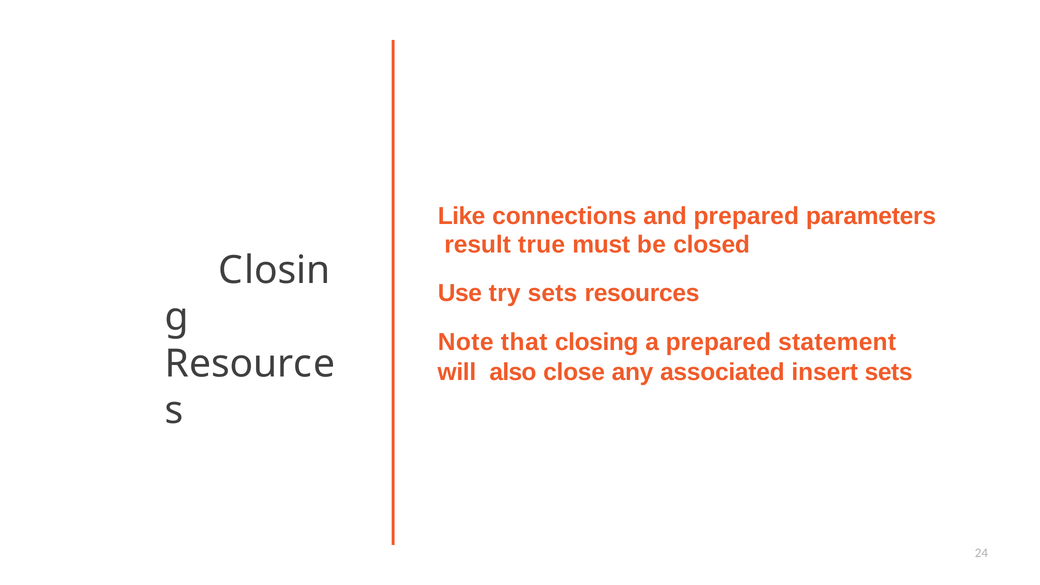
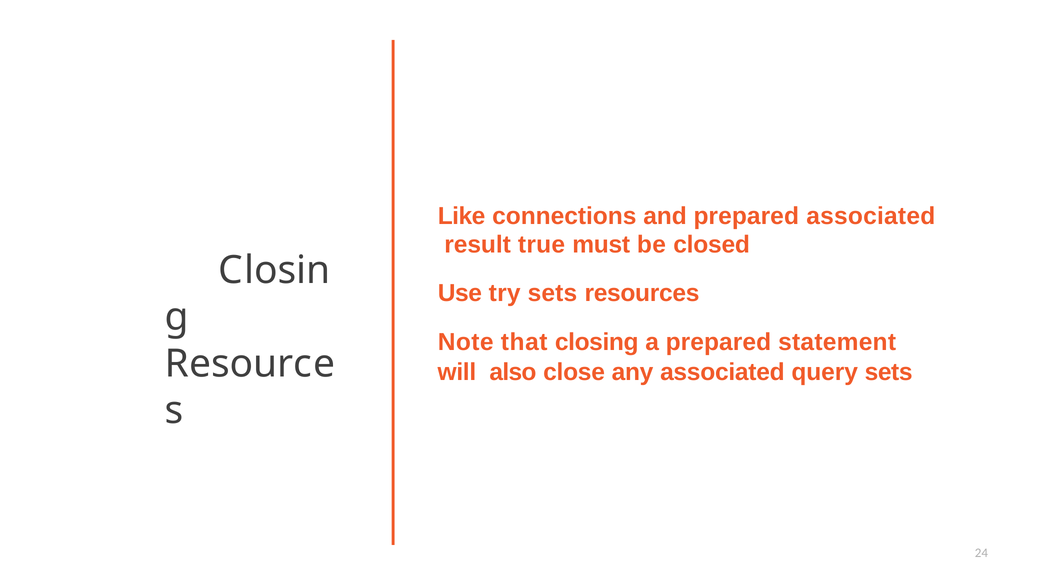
prepared parameters: parameters -> associated
insert: insert -> query
